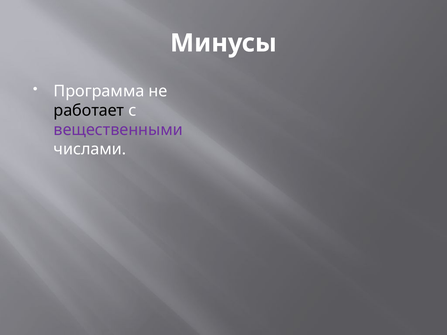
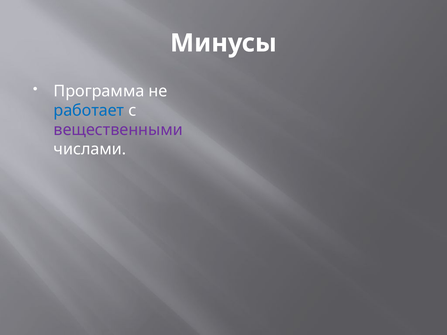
работает colour: black -> blue
